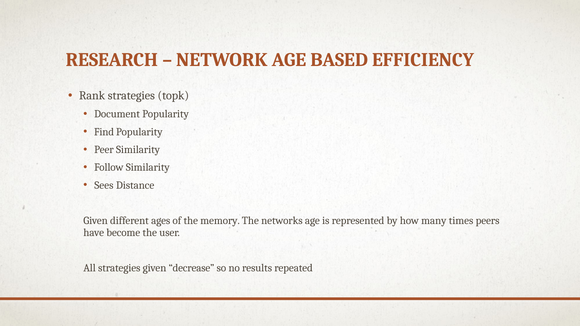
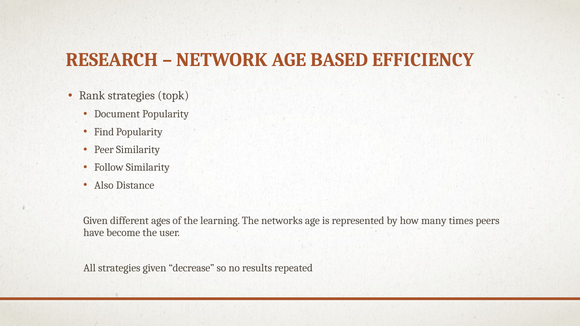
Sees: Sees -> Also
memory: memory -> learning
